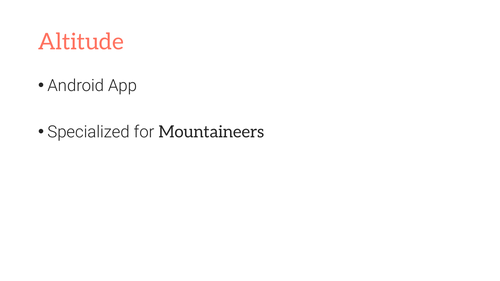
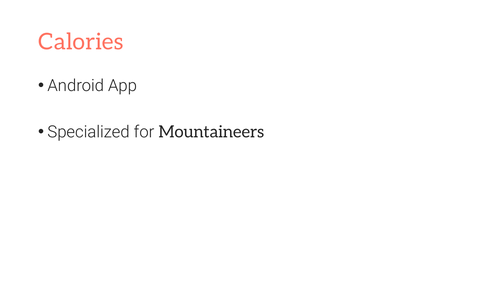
Altitude: Altitude -> Calories
